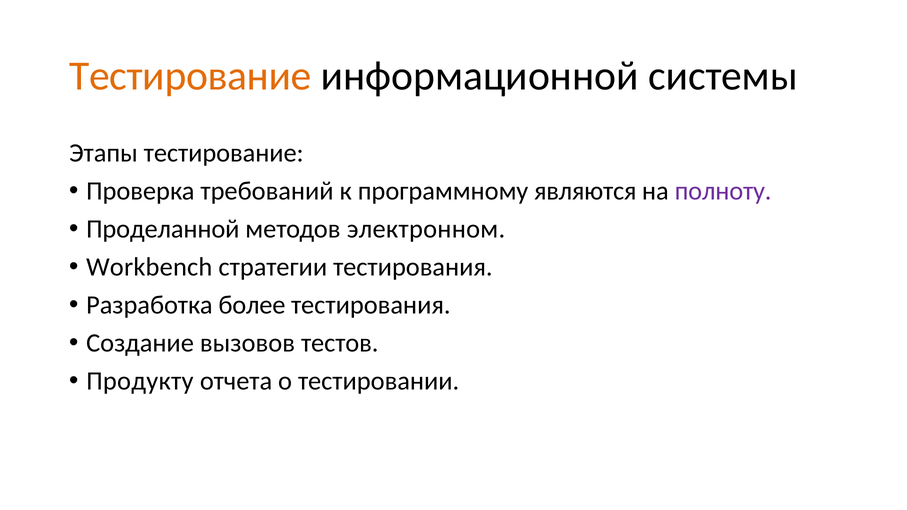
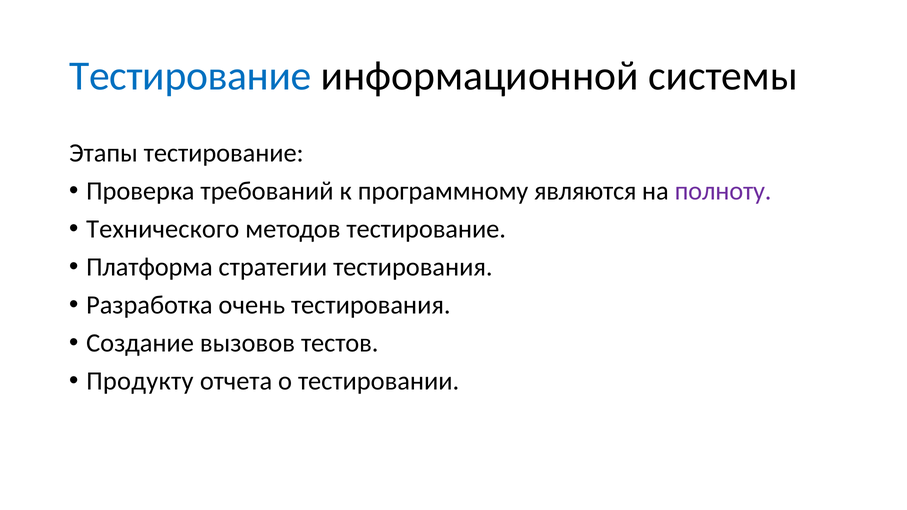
Тестирование at (190, 76) colour: orange -> blue
Проделанной: Проделанной -> Технического
методов электронном: электронном -> тестирование
Workbench: Workbench -> Платформа
более: более -> очень
